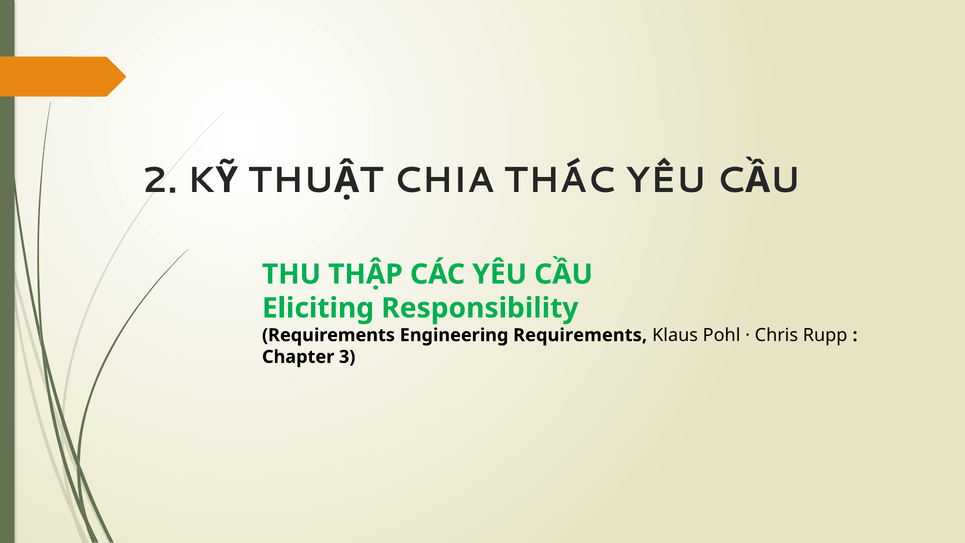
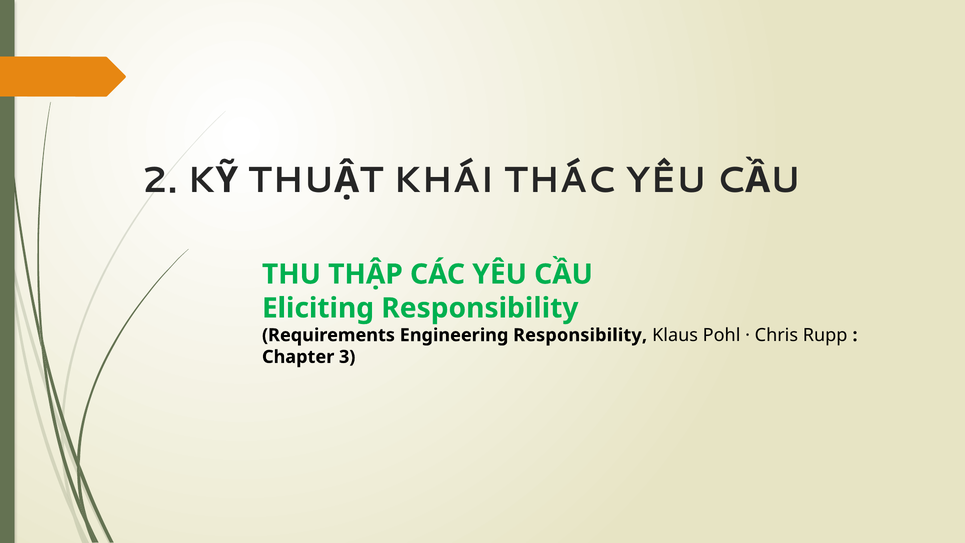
CHIA: CHIA -> KHÁI
Engineering Requirements: Requirements -> Responsibility
